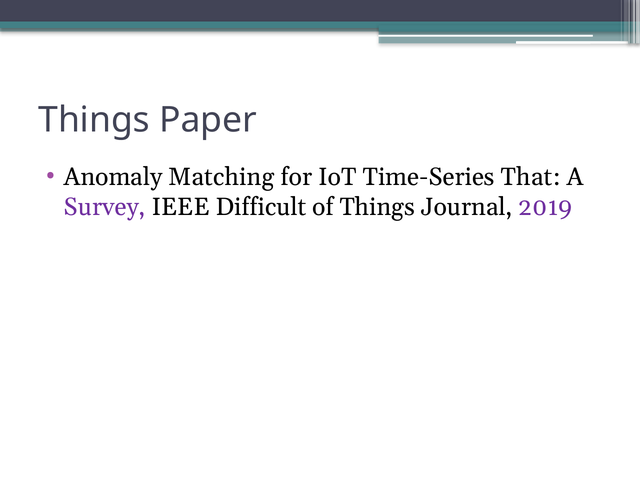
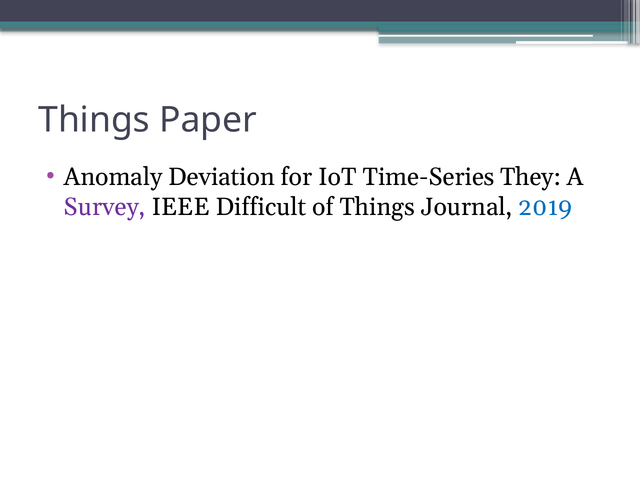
Matching: Matching -> Deviation
That: That -> They
2019 colour: purple -> blue
